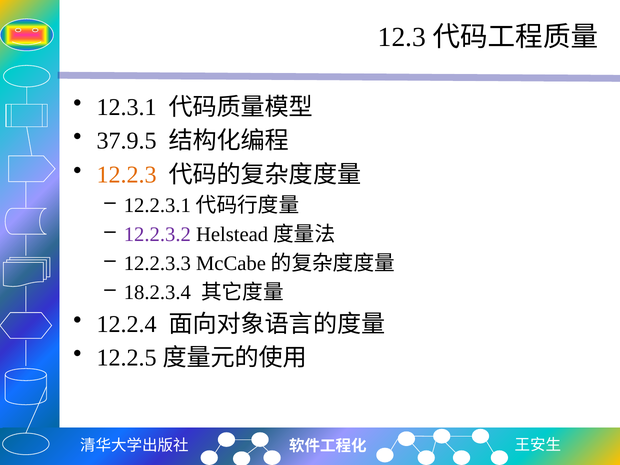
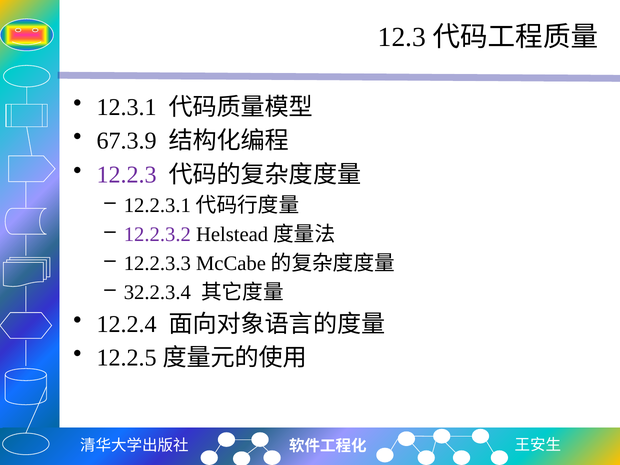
37.9.5: 37.9.5 -> 67.3.9
12.2.3 colour: orange -> purple
18.2.3.4: 18.2.3.4 -> 32.2.3.4
